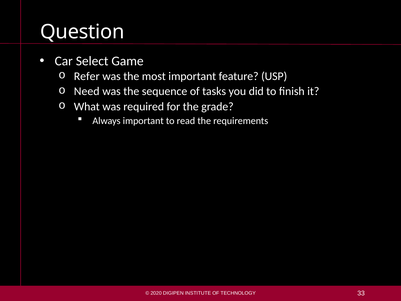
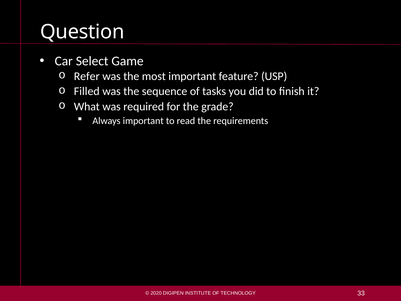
Need: Need -> Filled
